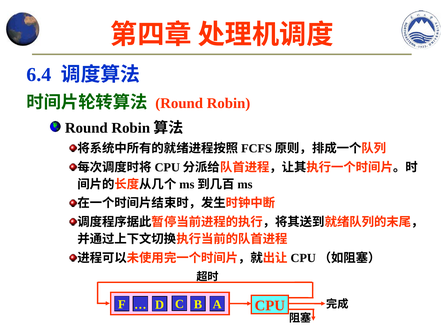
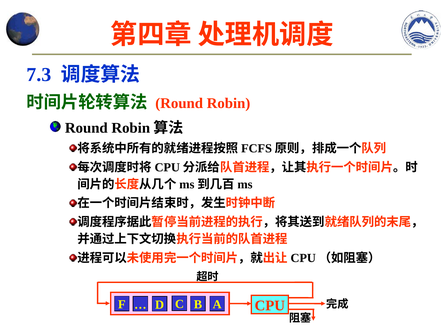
6.4: 6.4 -> 7.3
